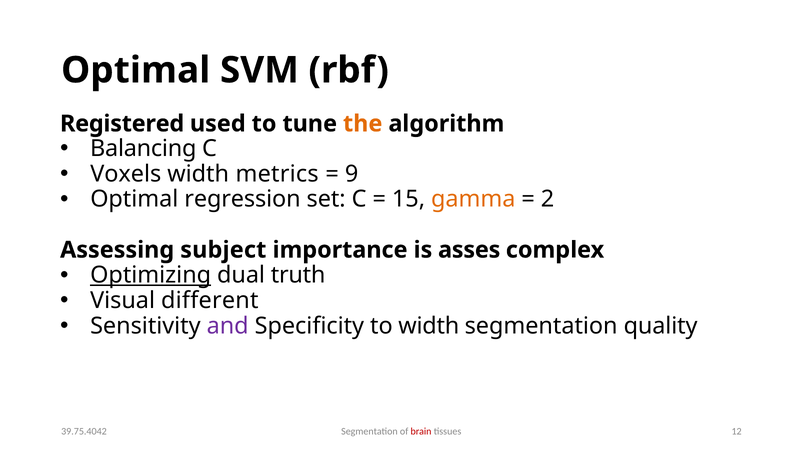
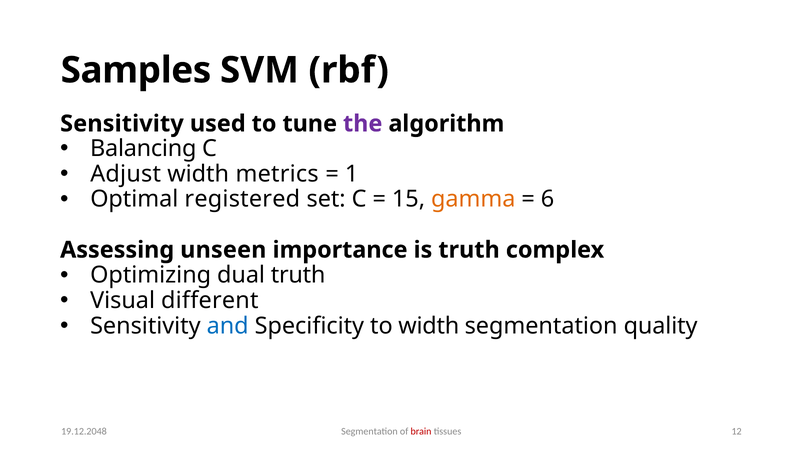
Optimal at (136, 70): Optimal -> Samples
Registered at (122, 124): Registered -> Sensitivity
the colour: orange -> purple
Voxels: Voxels -> Adjust
9: 9 -> 1
regression: regression -> registered
2: 2 -> 6
subject: subject -> unseen
is asses: asses -> truth
Optimizing underline: present -> none
and colour: purple -> blue
39.75.4042: 39.75.4042 -> 19.12.2048
